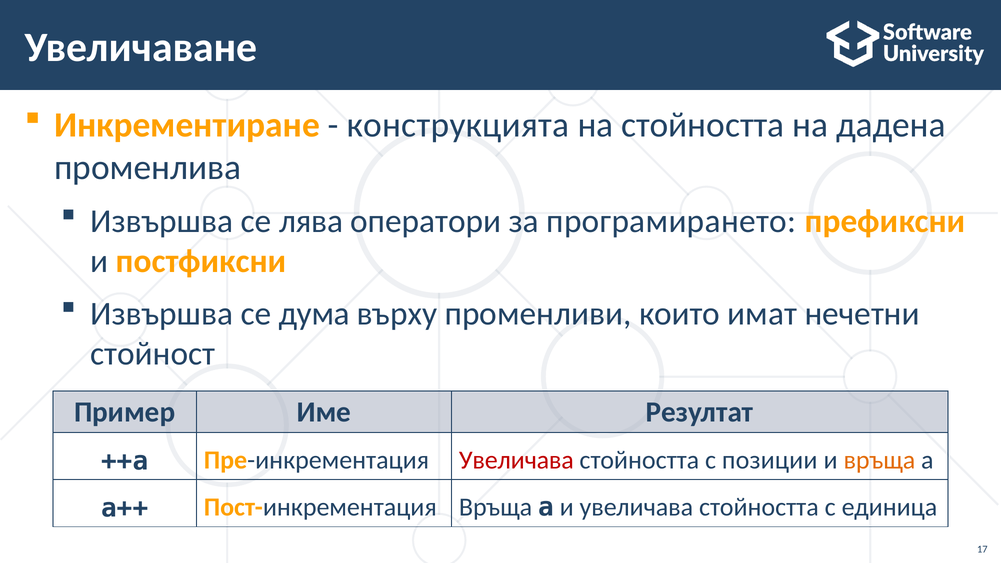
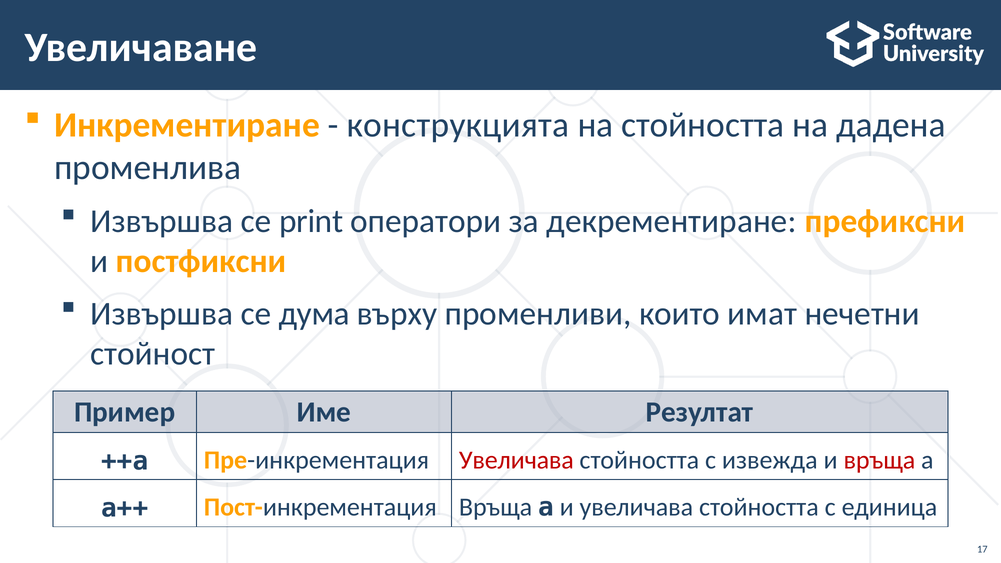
лява: лява -> print
програмирането: програмирането -> декрементиране
позиции: позиции -> извежда
връща at (879, 460) colour: orange -> red
